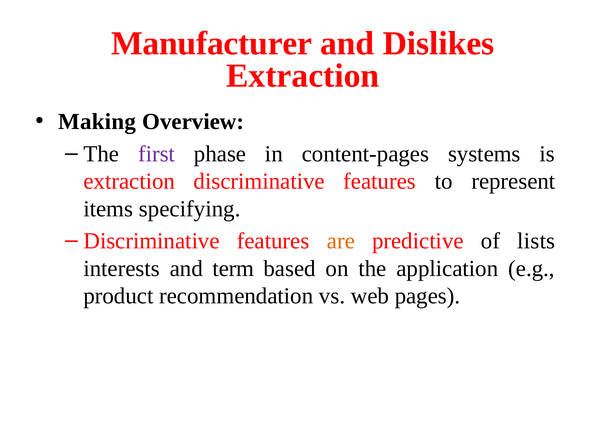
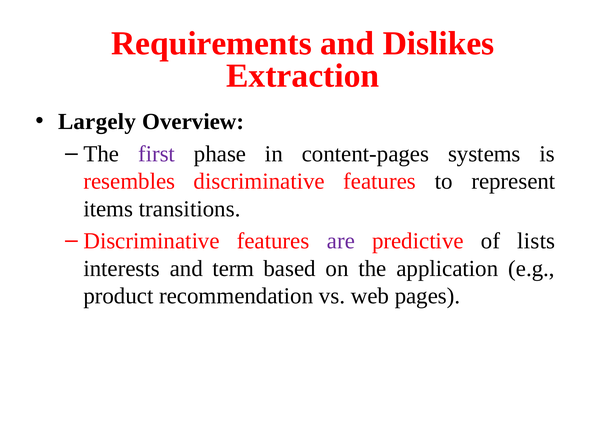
Manufacturer: Manufacturer -> Requirements
Making: Making -> Largely
extraction at (129, 181): extraction -> resembles
specifying: specifying -> transitions
are colour: orange -> purple
